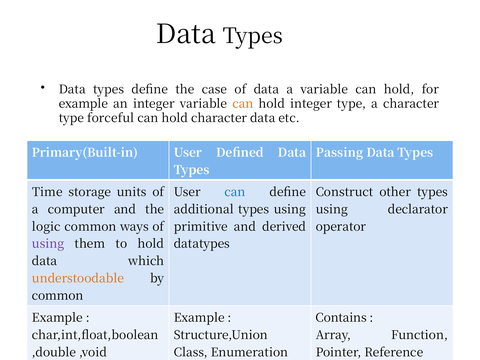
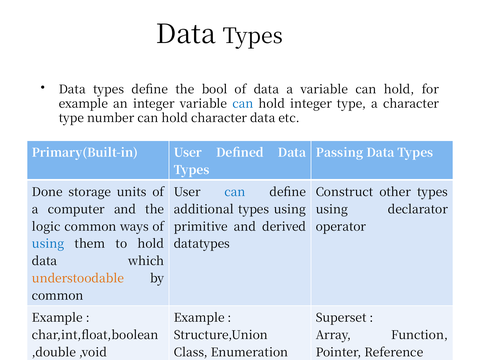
case: case -> bool
can at (243, 104) colour: orange -> blue
forceful: forceful -> number
Time: Time -> Done
using at (48, 244) colour: purple -> blue
Contains: Contains -> Superset
